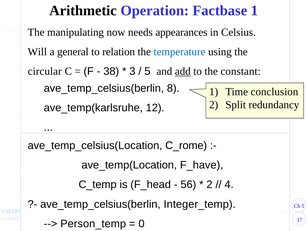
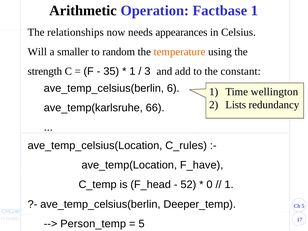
manipulating: manipulating -> relationships
general: general -> smaller
relation: relation -> random
temperature colour: blue -> orange
circular: circular -> strength
38: 38 -> 35
3 at (132, 71): 3 -> 1
5 at (147, 71): 5 -> 3
add underline: present -> none
8: 8 -> 6
conclusion: conclusion -> wellington
Split: Split -> Lists
12: 12 -> 66
C_rome: C_rome -> C_rules
56: 56 -> 52
2 at (209, 185): 2 -> 0
4 at (229, 185): 4 -> 1
Integer_temp: Integer_temp -> Deeper_temp
0 at (142, 224): 0 -> 5
